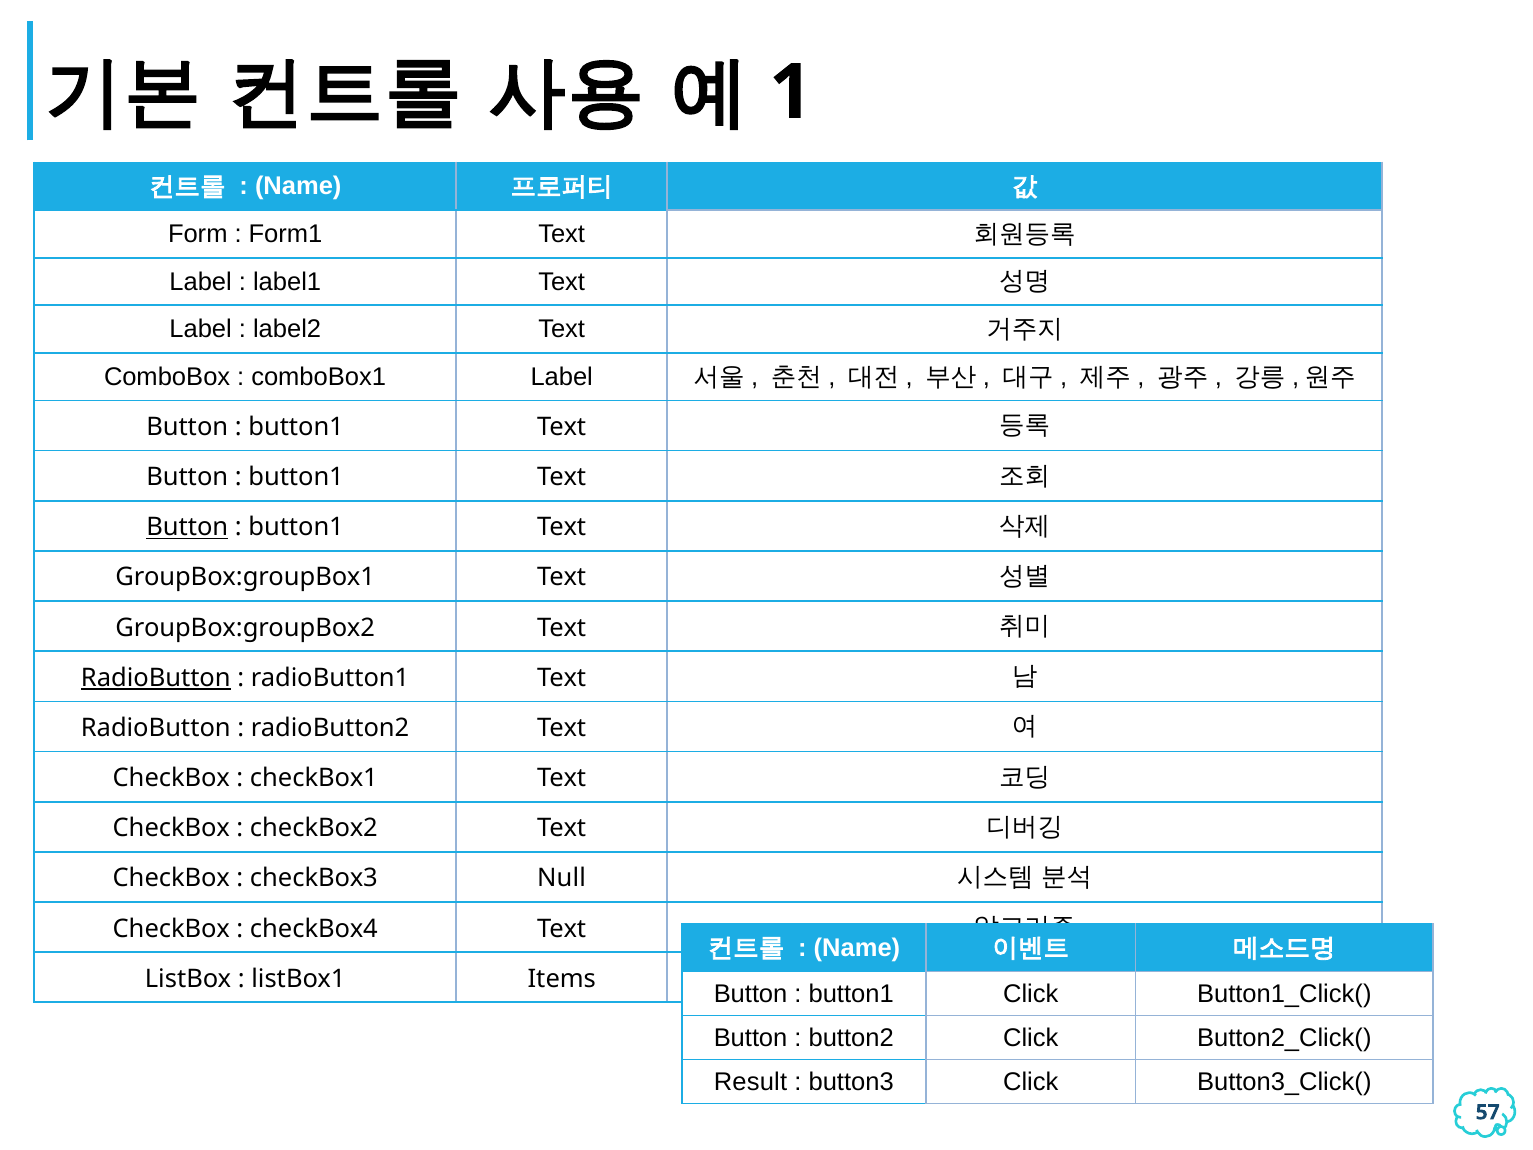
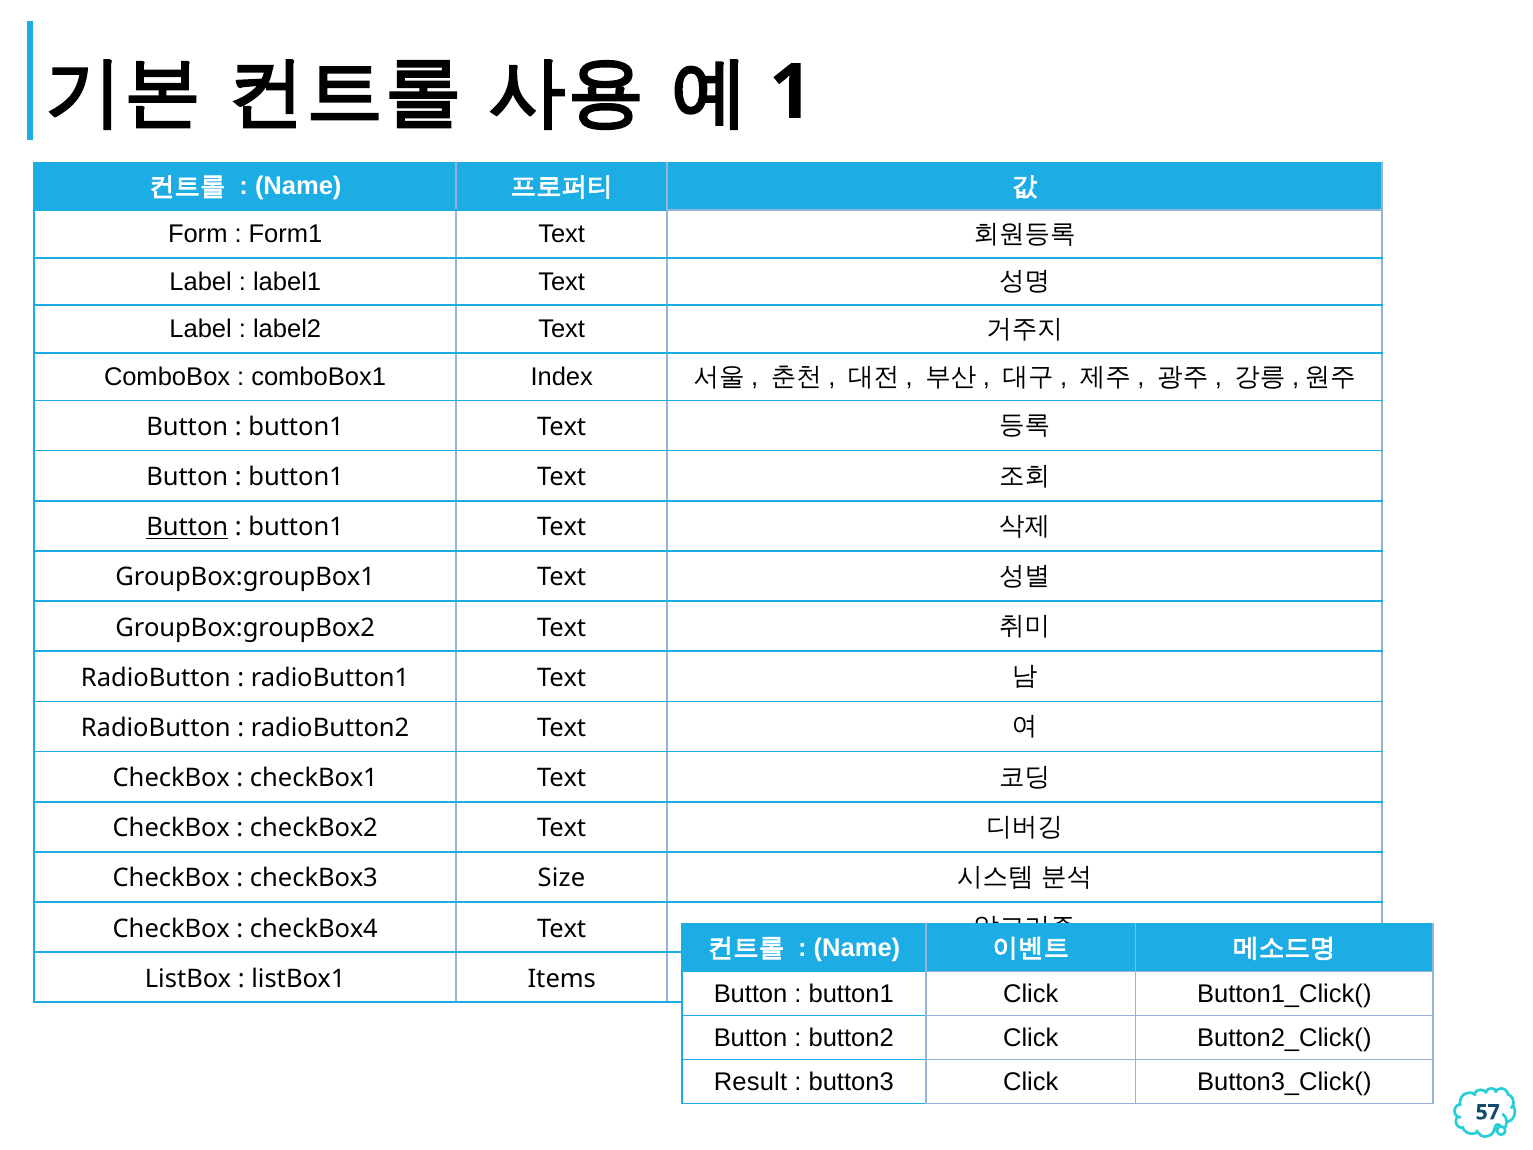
comboBox1 Label: Label -> Index
RadioButton at (156, 678) underline: present -> none
Null: Null -> Size
